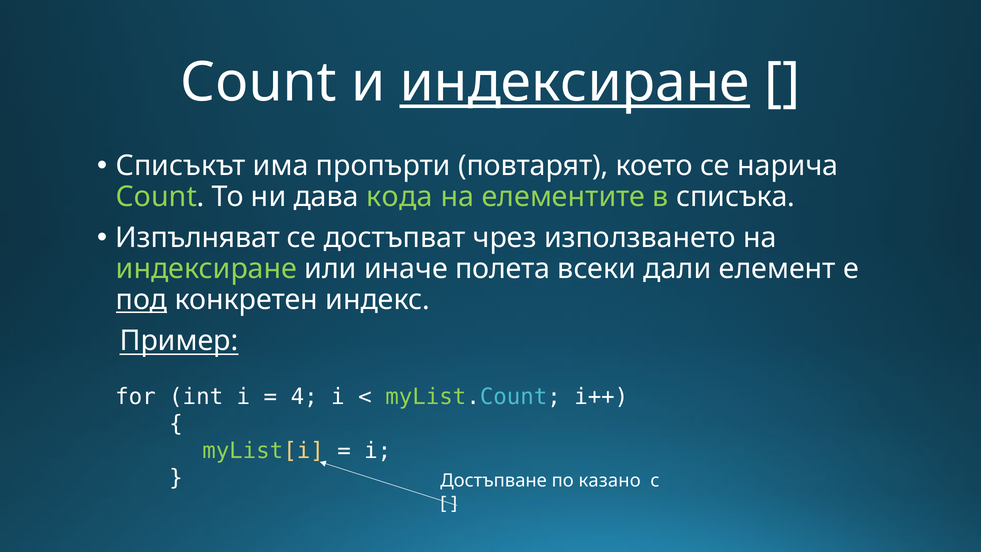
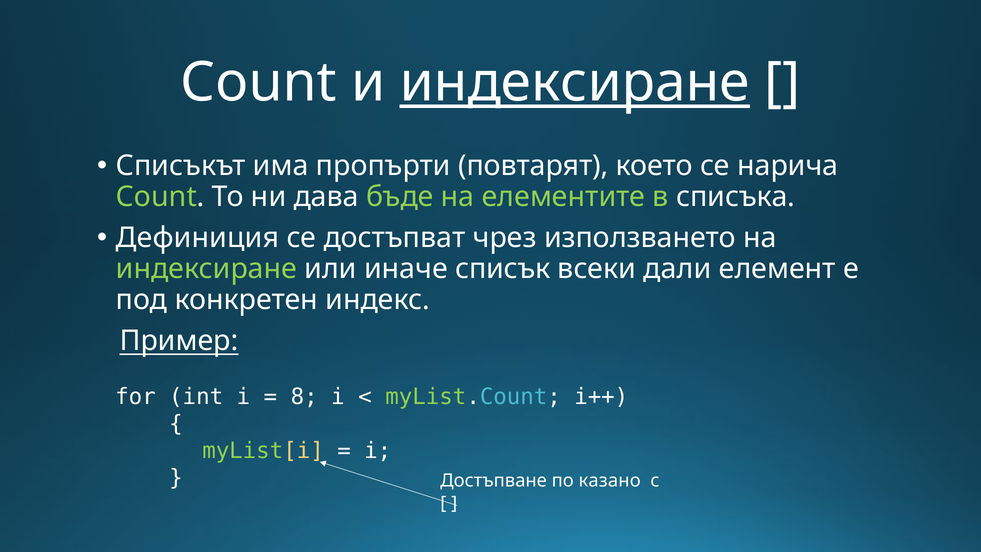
кода: кода -> бъде
Изпълняват: Изпълняват -> Дефиниция
полета: полета -> списък
под underline: present -> none
4: 4 -> 8
